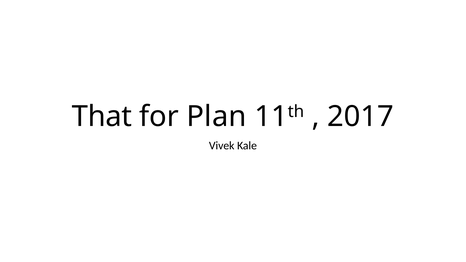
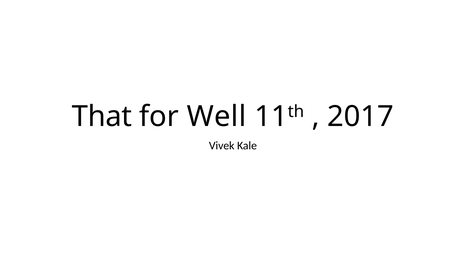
Plan: Plan -> Well
